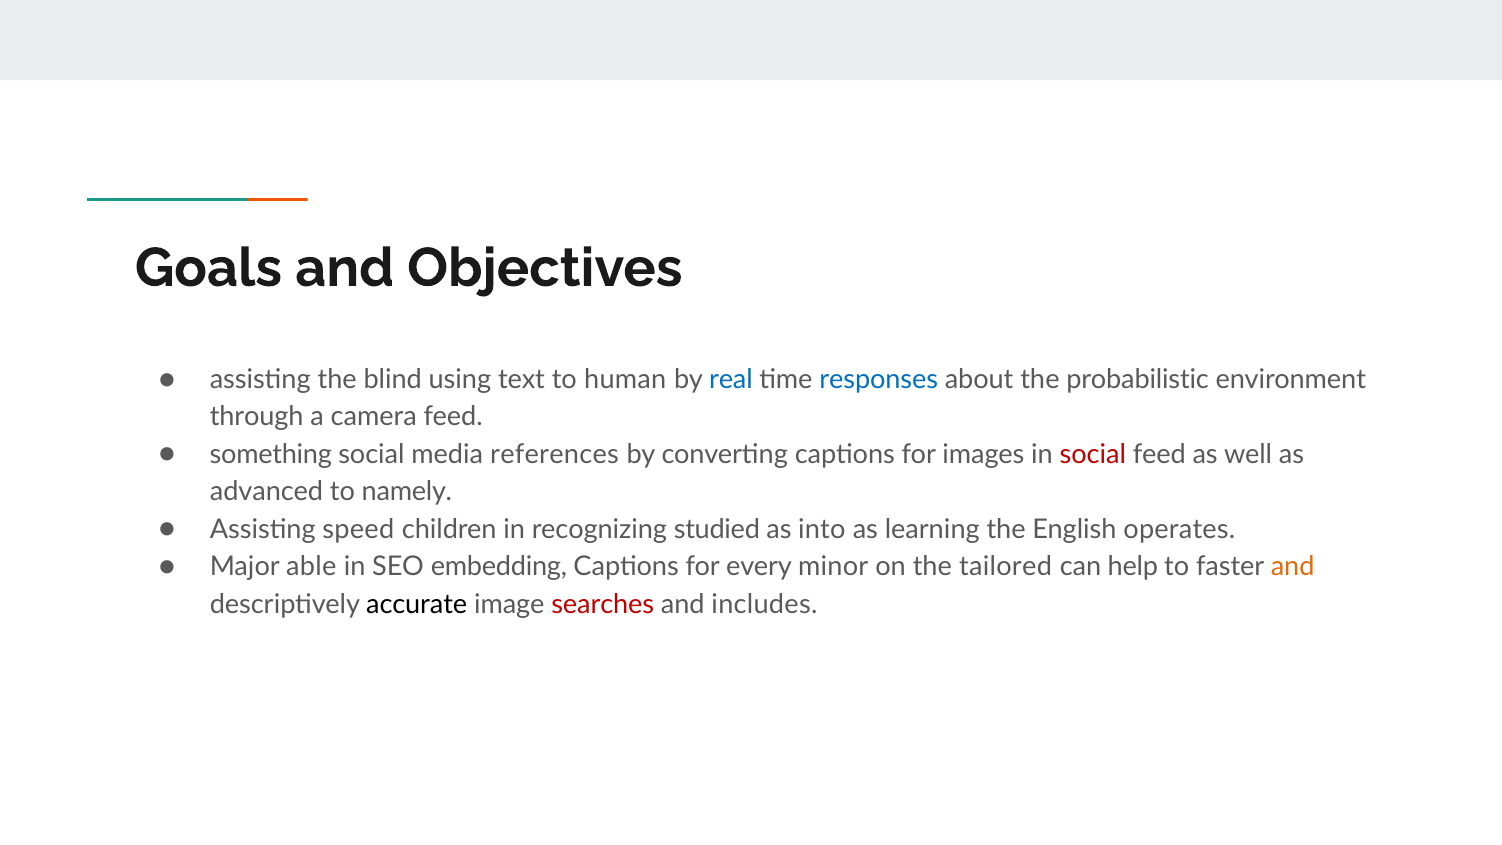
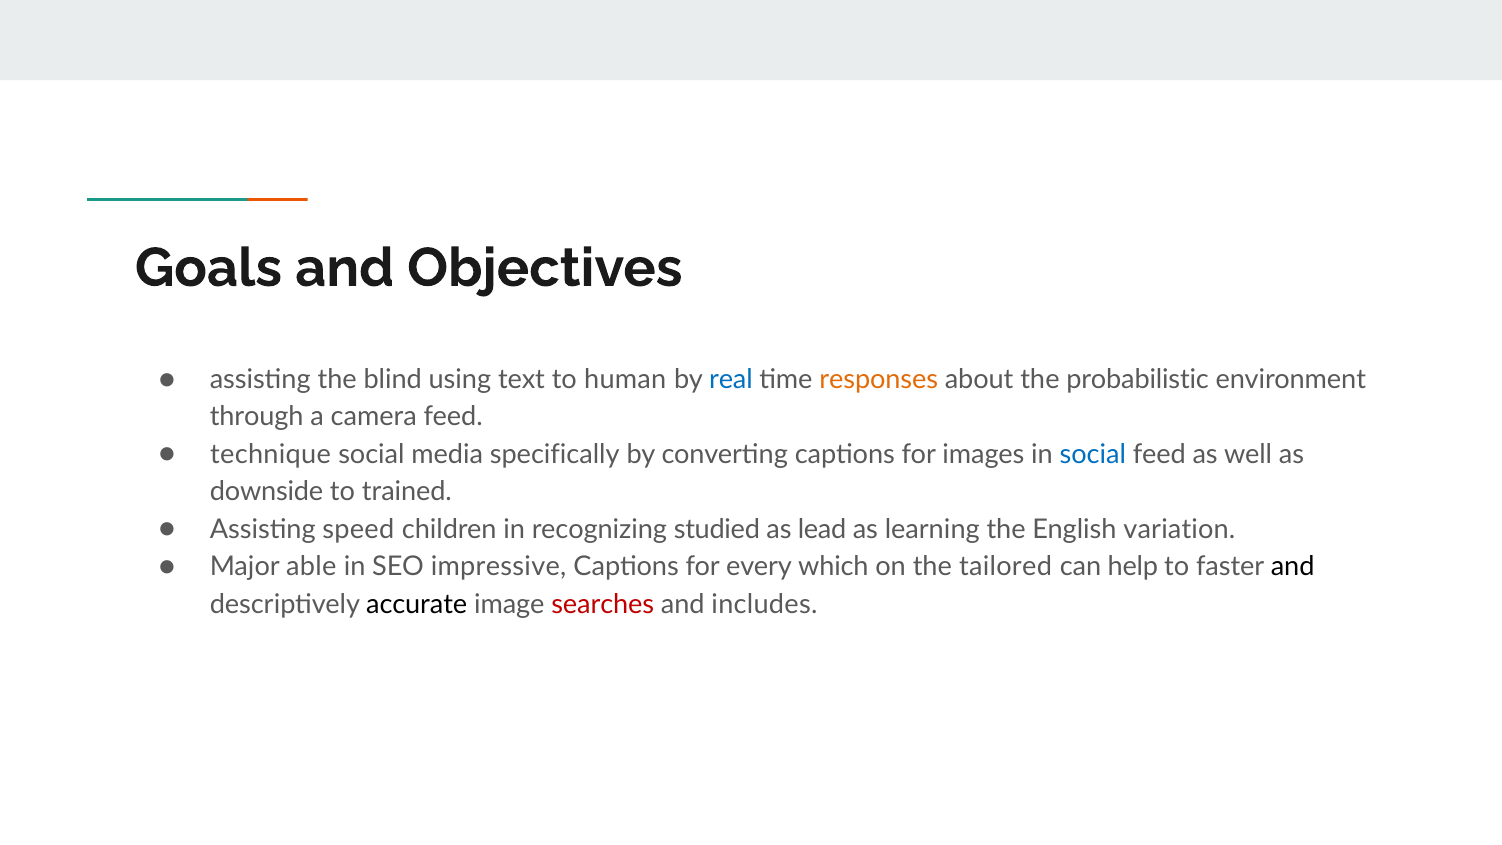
responses colour: blue -> orange
something: something -> technique
references: references -> specifically
social at (1093, 454) colour: red -> blue
advanced: advanced -> downside
namely: namely -> trained
into: into -> lead
operates: operates -> variation
embedding: embedding -> impressive
minor: minor -> which
and at (1293, 567) colour: orange -> black
